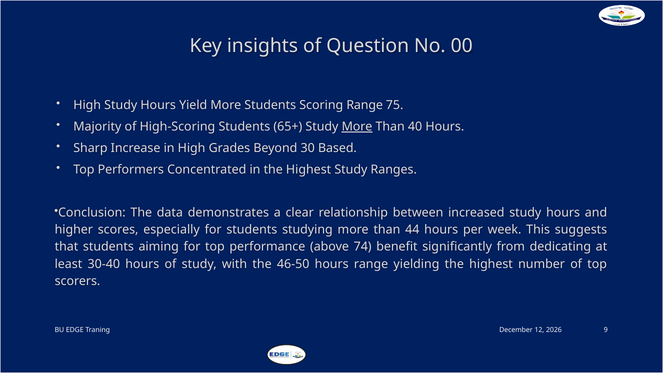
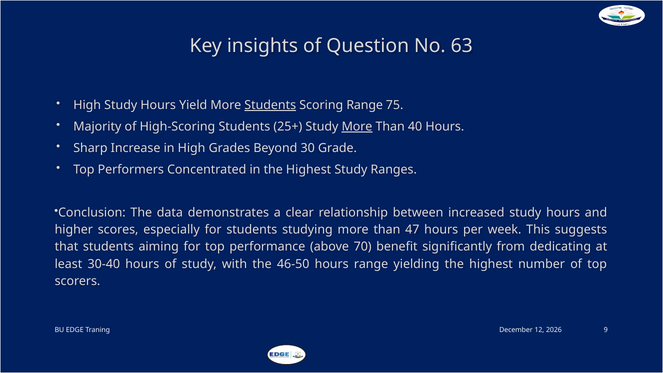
00: 00 -> 63
Students at (270, 105) underline: none -> present
65+: 65+ -> 25+
Based: Based -> Grade
44: 44 -> 47
74: 74 -> 70
